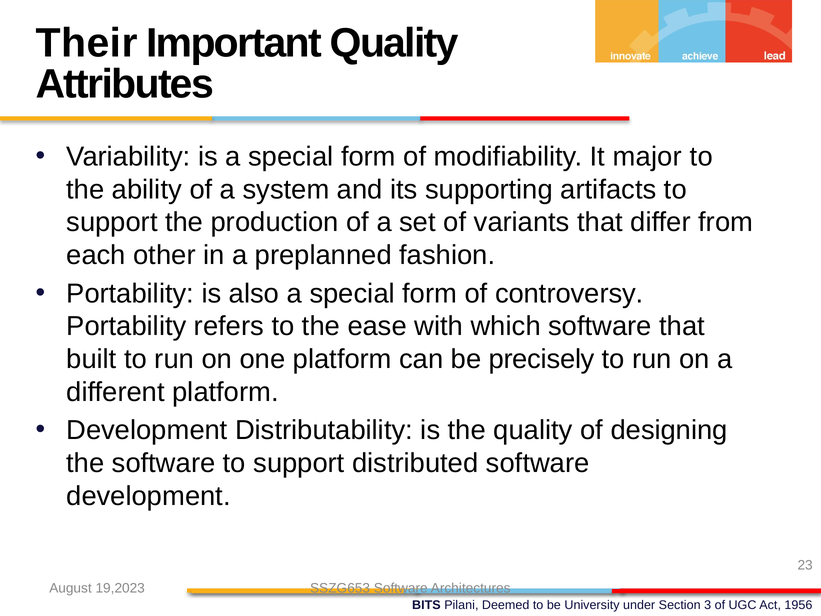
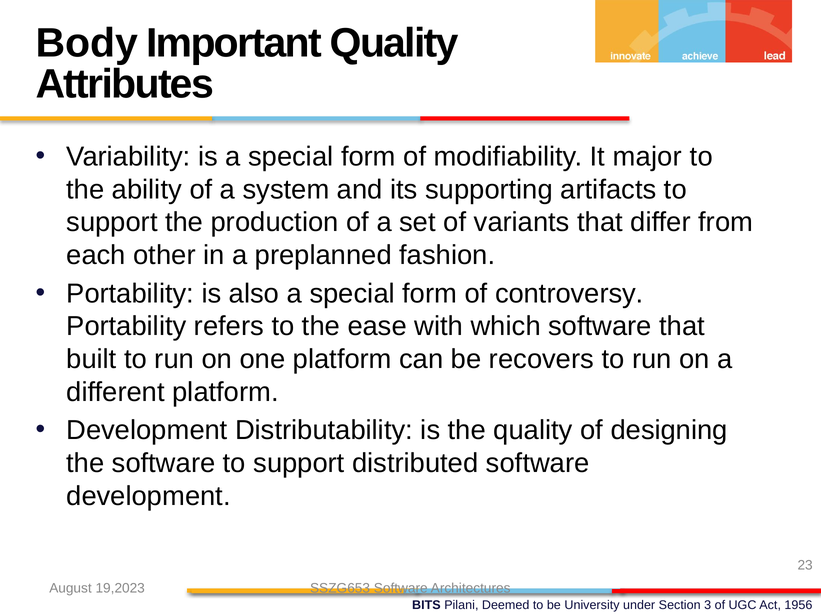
Their: Their -> Body
precisely: precisely -> recovers
